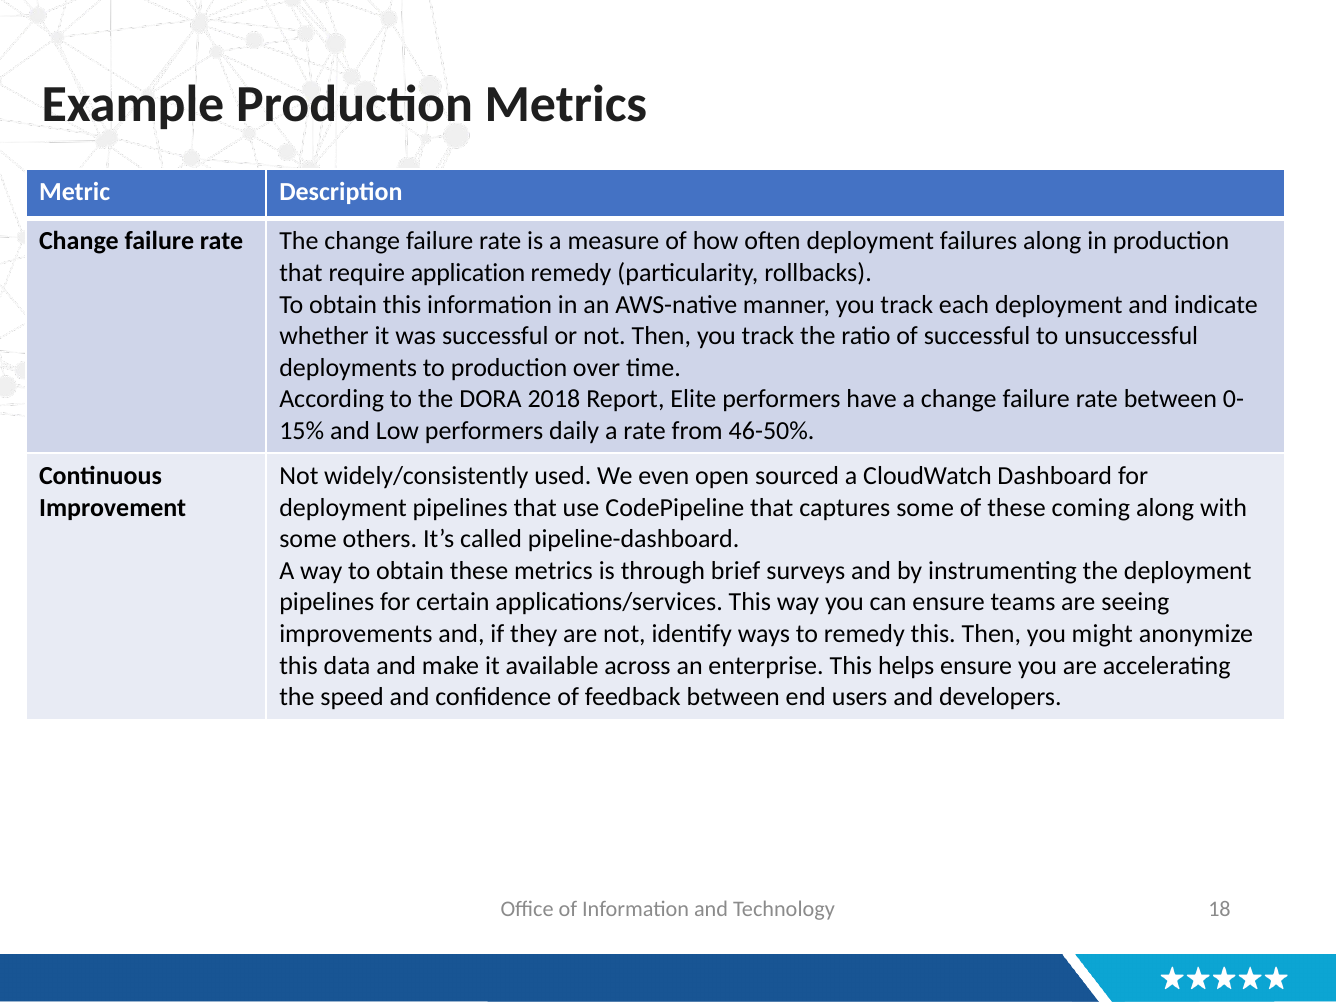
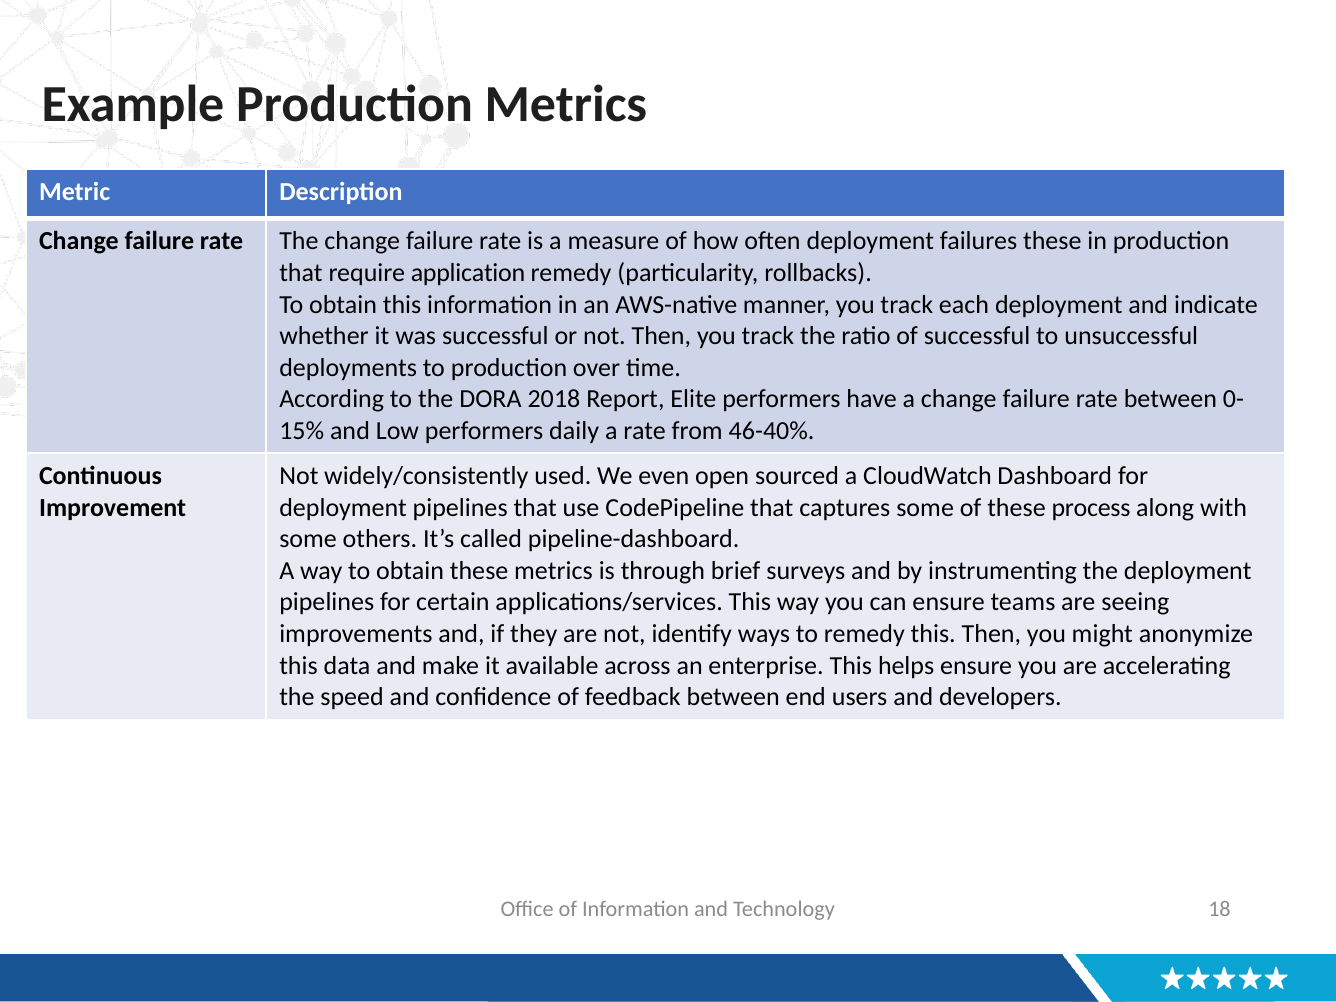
failures along: along -> these
46-50%: 46-50% -> 46-40%
coming: coming -> process
